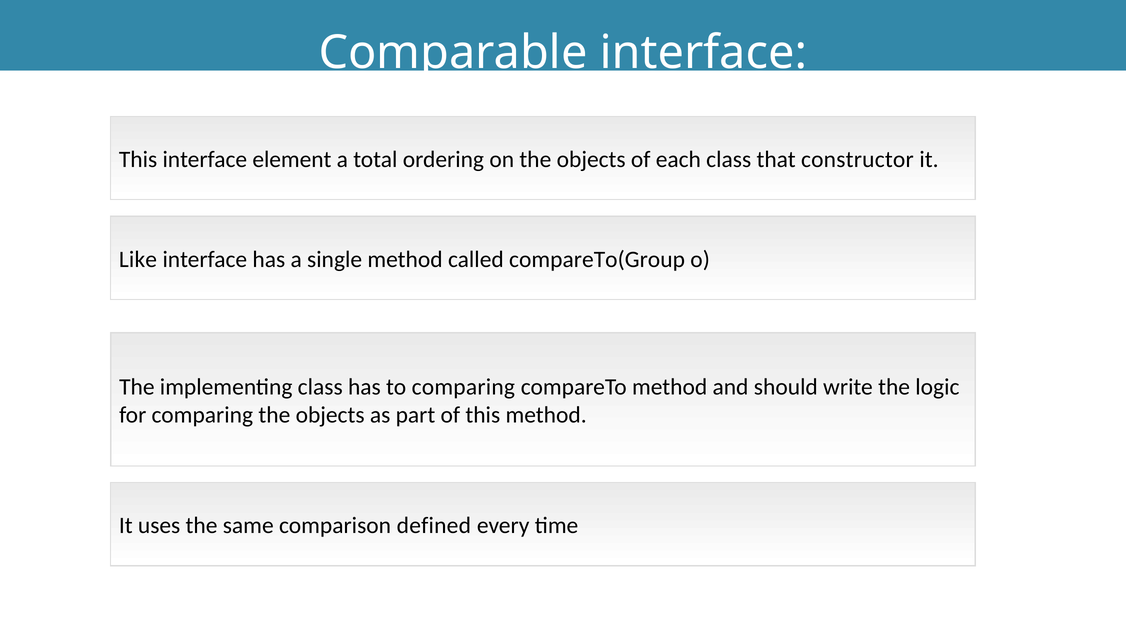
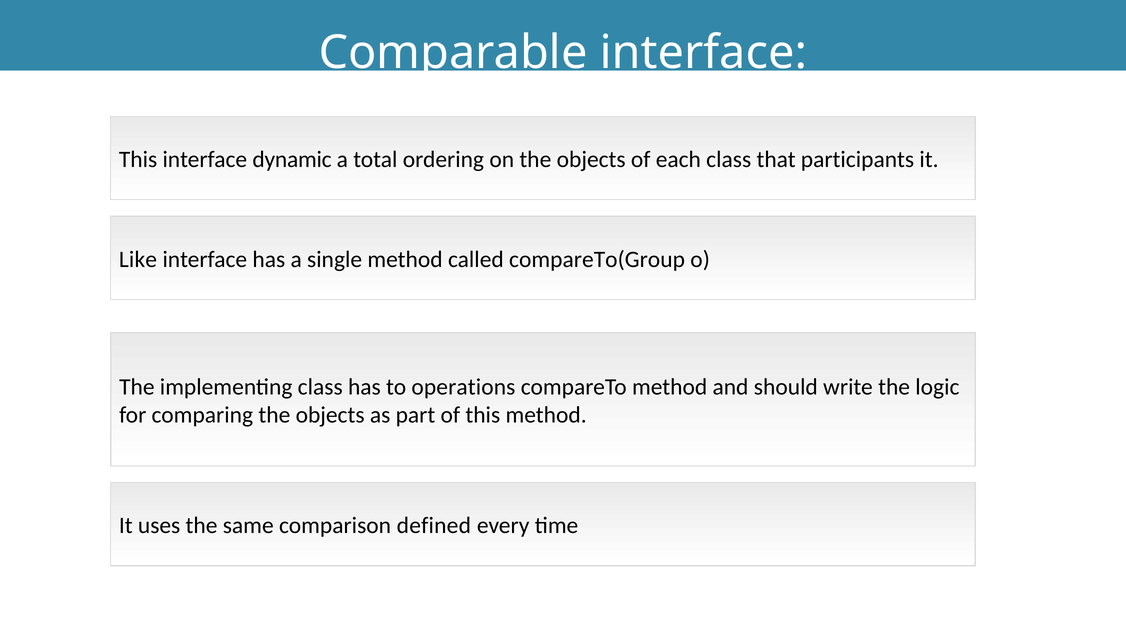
element: element -> dynamic
constructor: constructor -> participants
to comparing: comparing -> operations
